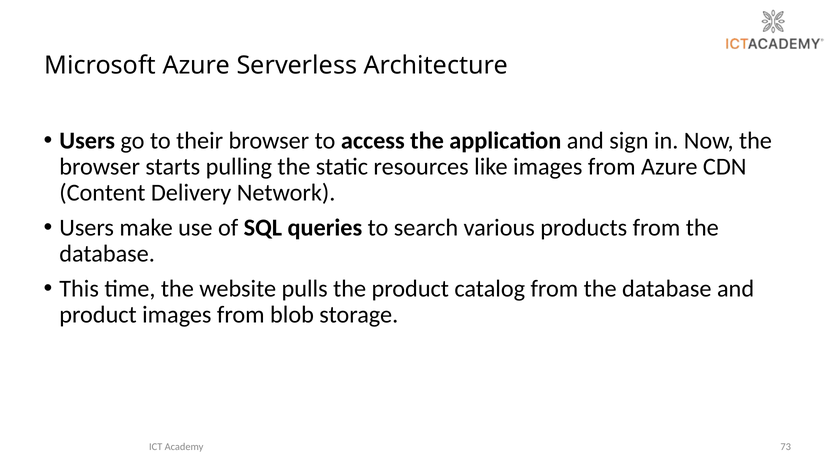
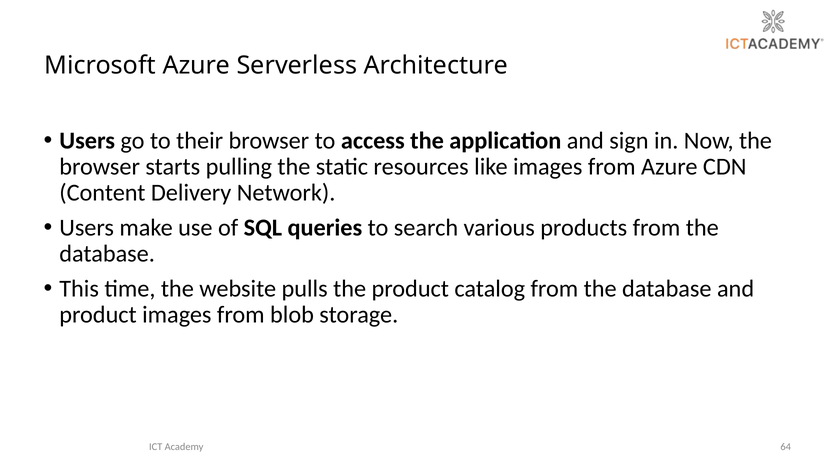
73: 73 -> 64
